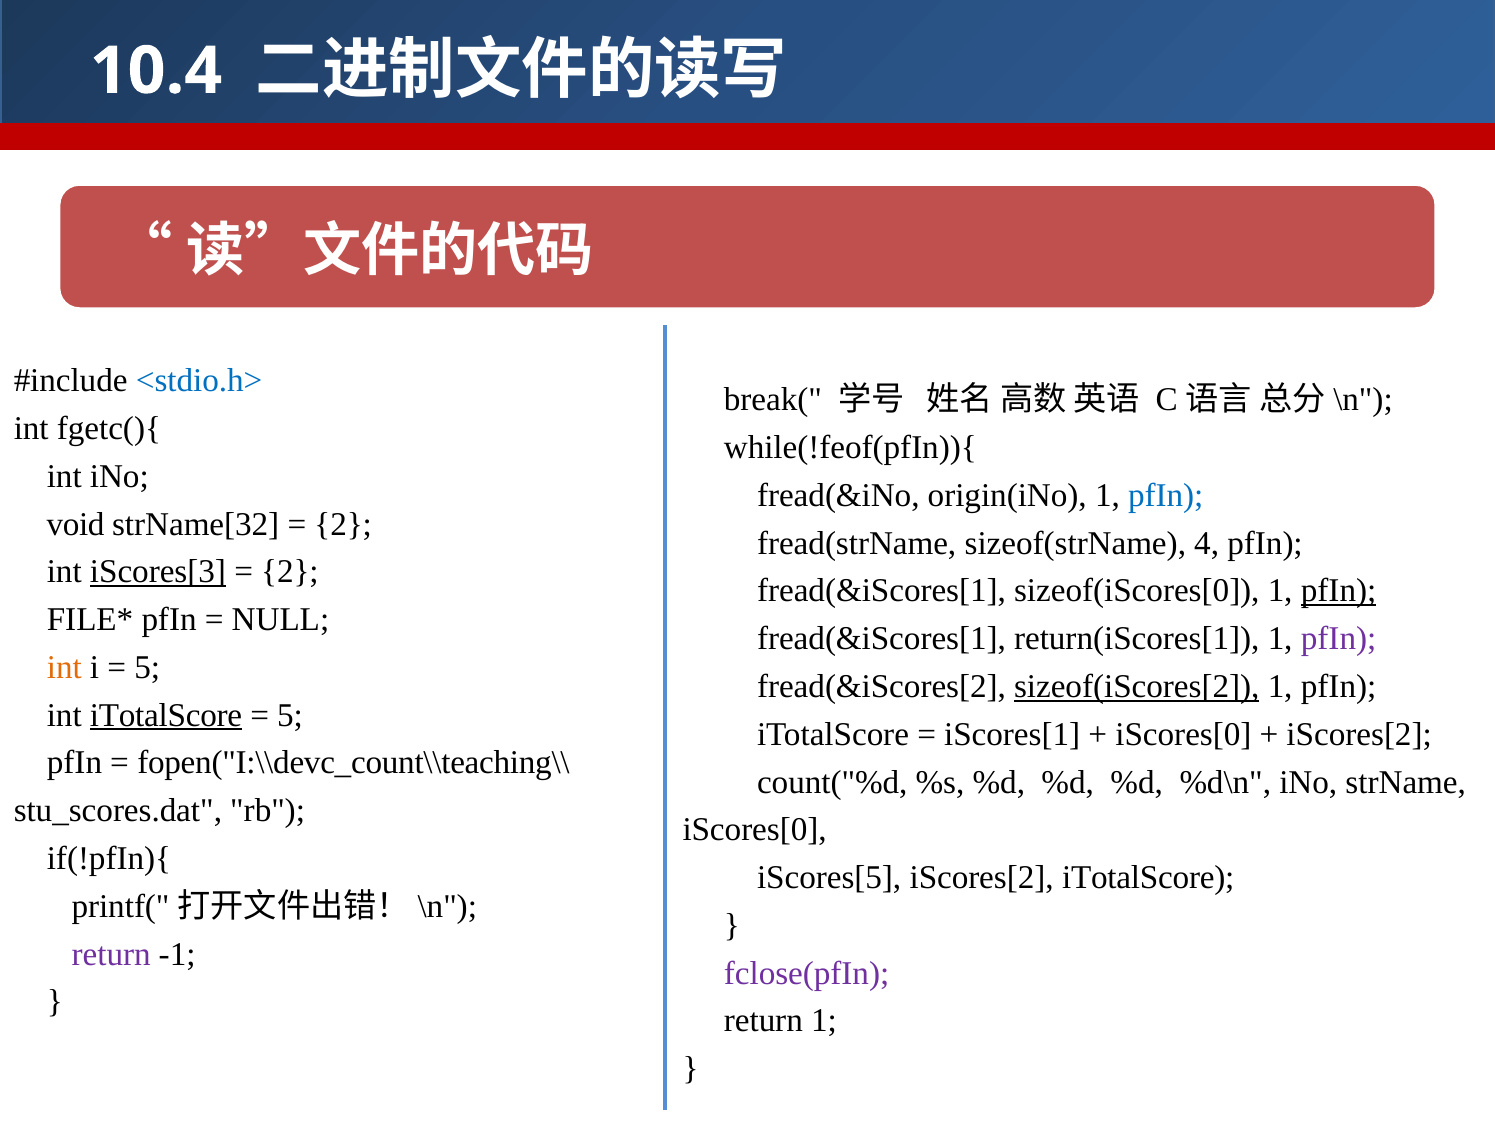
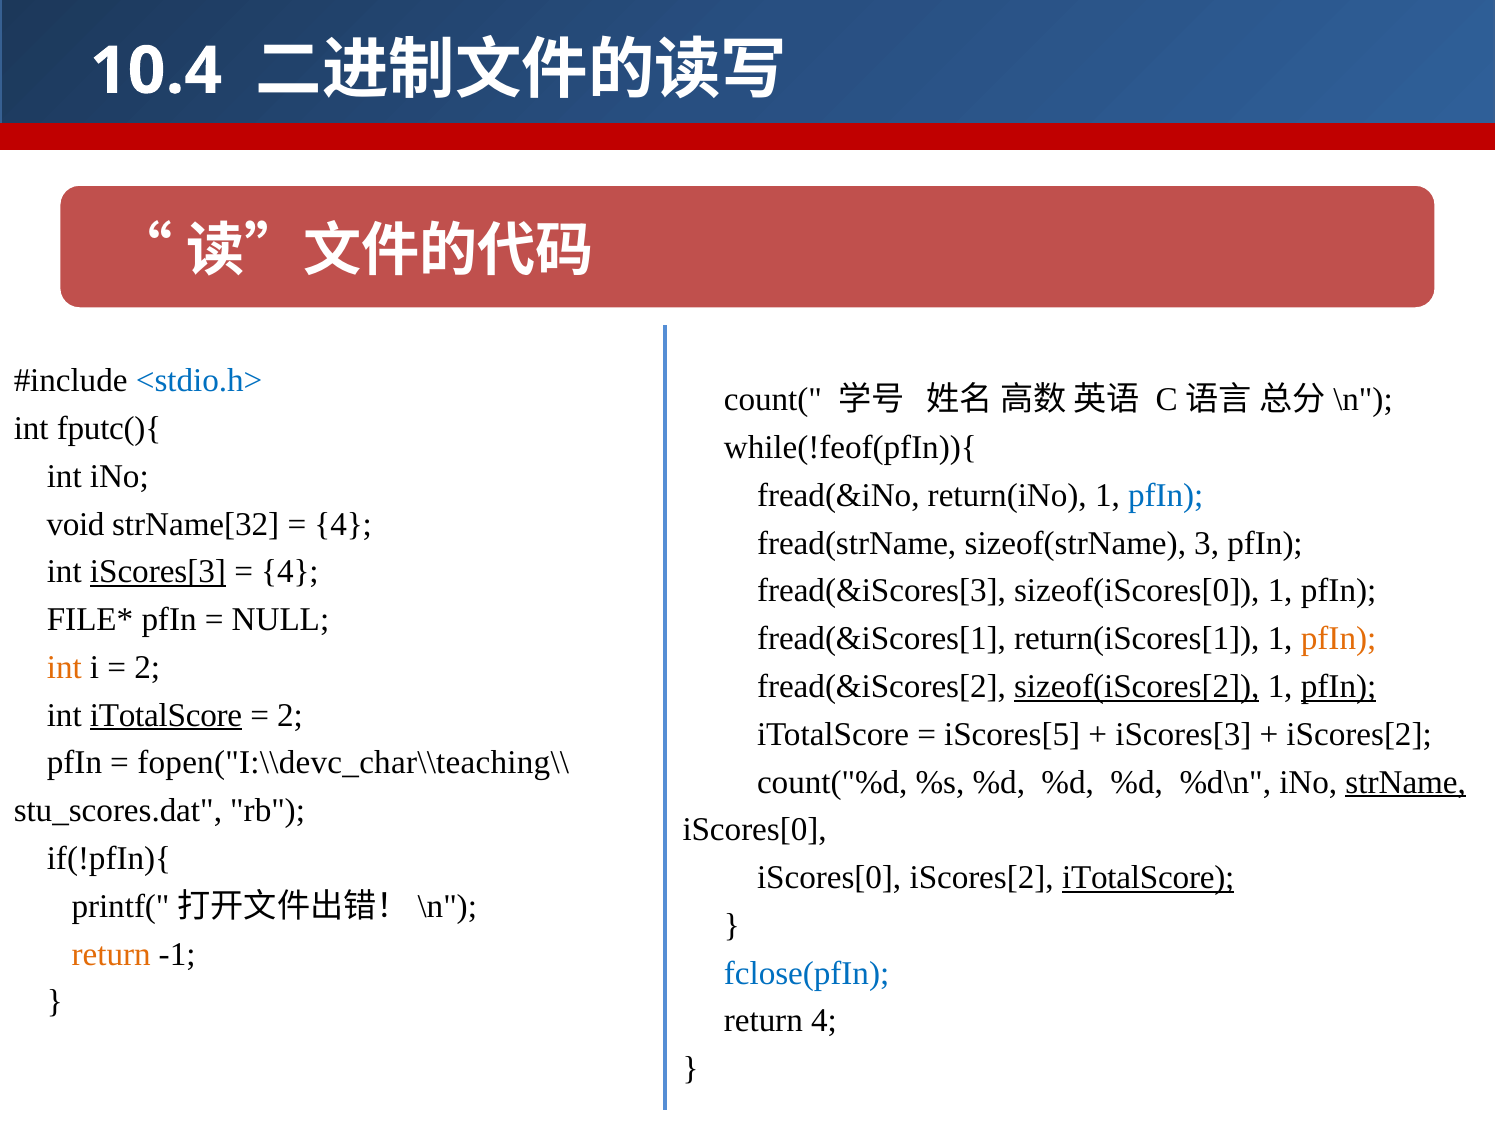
break(: break( -> count(
fgetc(){: fgetc(){ -> fputc(){
origin(iNo: origin(iNo -> return(iNo
2 at (343, 524): 2 -> 4
4: 4 -> 3
2 at (290, 572): 2 -> 4
fread(&iScores[1 at (882, 591): fread(&iScores[1 -> fread(&iScores[3
pfIn at (1339, 591) underline: present -> none
pfIn at (1339, 639) colour: purple -> orange
5 at (147, 668): 5 -> 2
pfIn at (1339, 687) underline: none -> present
5 at (290, 715): 5 -> 2
iScores[1: iScores[1 -> iScores[5
iScores[0 at (1183, 734): iScores[0 -> iScores[3
fopen("I:\\devc_count\\teaching\\: fopen("I:\\devc_count\\teaching\\ -> fopen("I:\\devc_char\\teaching\\
strName underline: none -> present
iScores[5 at (829, 878): iScores[5 -> iScores[0
iTotalScore at (1148, 878) underline: none -> present
return at (111, 954) colour: purple -> orange
fclose(pfIn colour: purple -> blue
return 1: 1 -> 4
